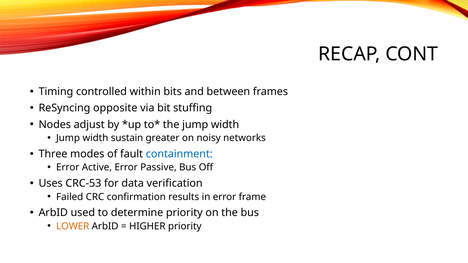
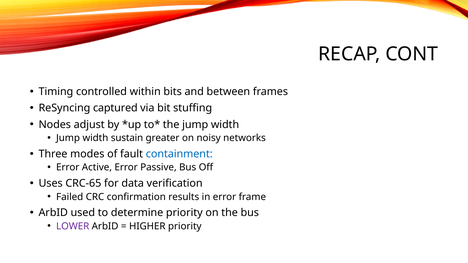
opposite: opposite -> captured
CRC-53: CRC-53 -> CRC-65
LOWER colour: orange -> purple
